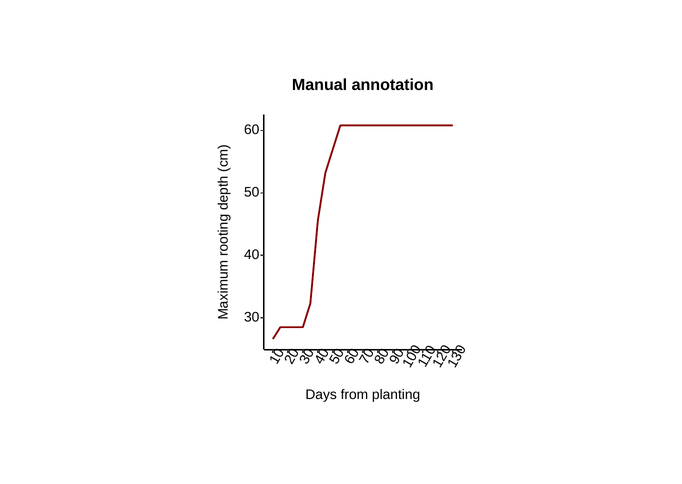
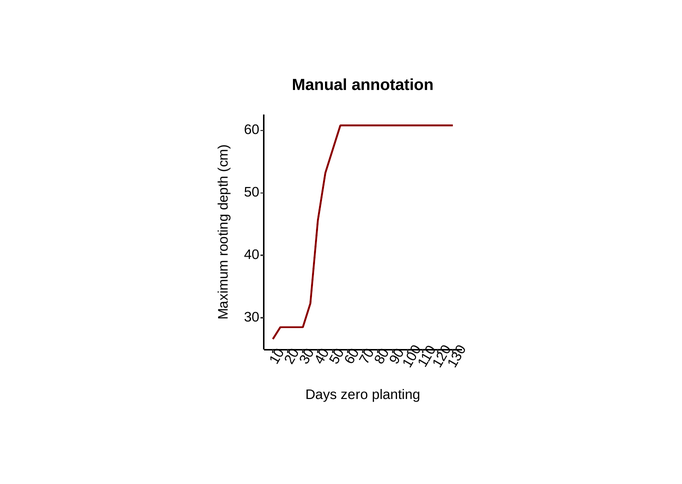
from: from -> zero
